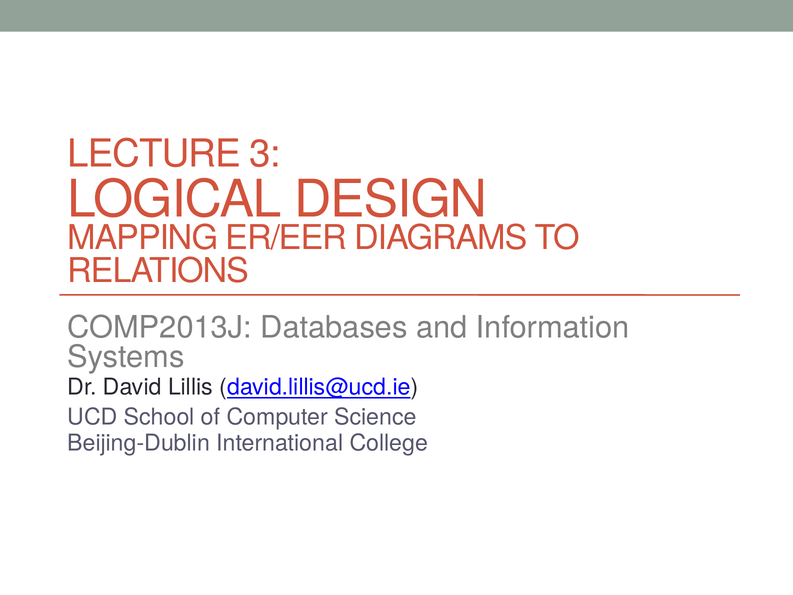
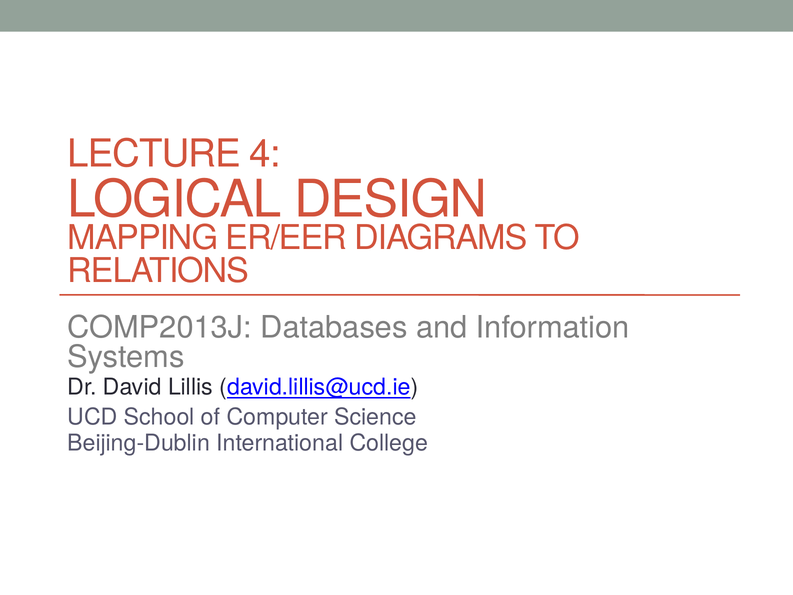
3: 3 -> 4
